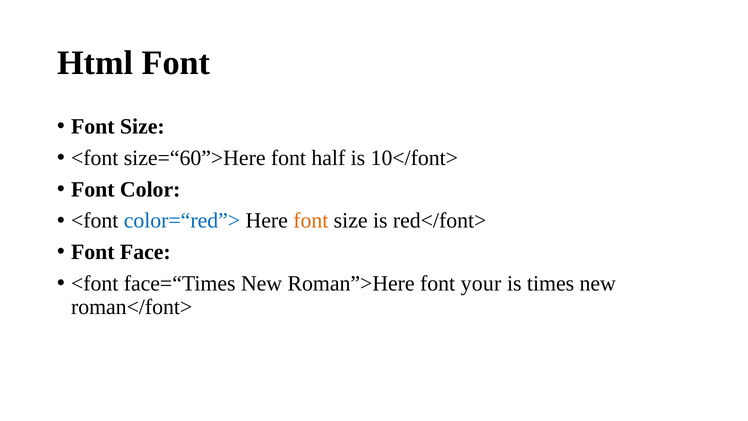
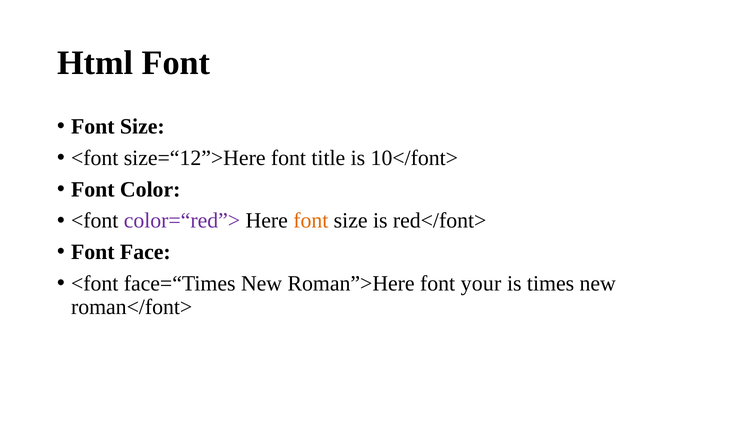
size=“60”>Here: size=“60”>Here -> size=“12”>Here
half: half -> title
color=“red”> colour: blue -> purple
